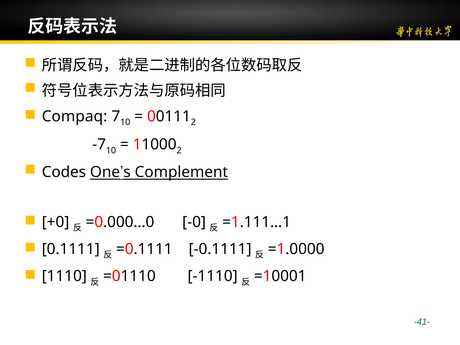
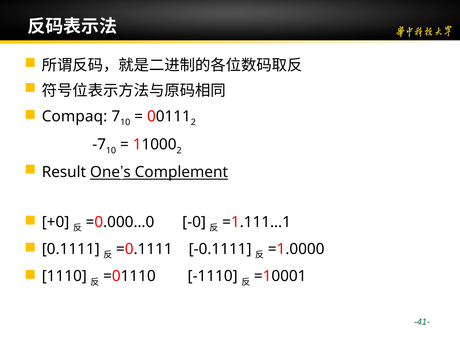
Codes: Codes -> Result
